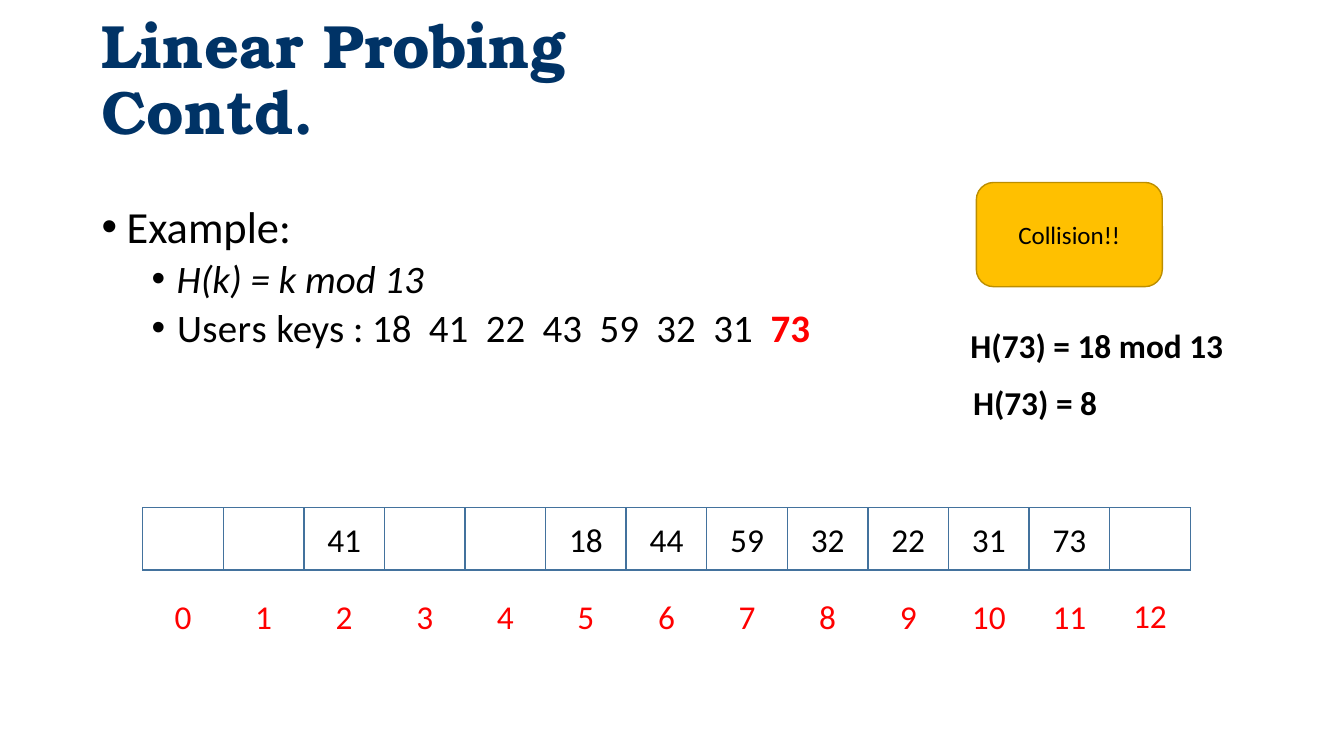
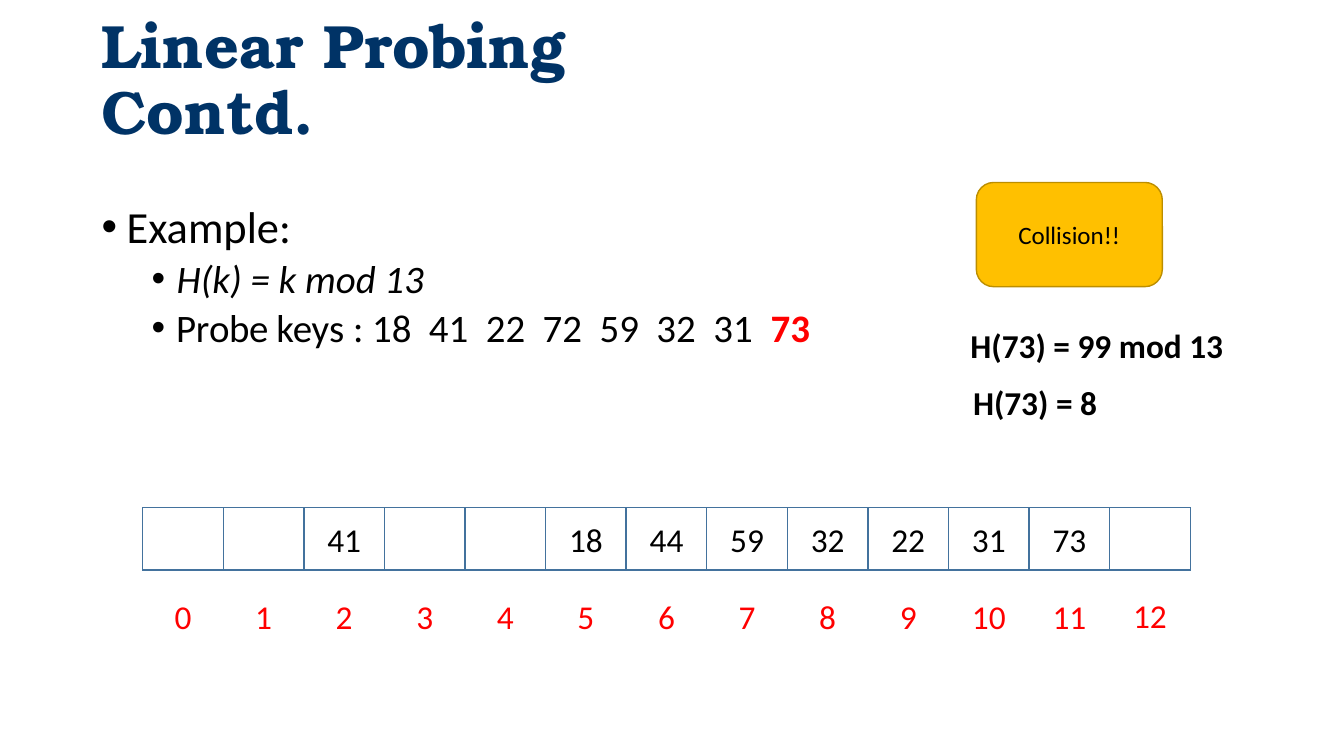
Users: Users -> Probe
43: 43 -> 72
18 at (1094, 347): 18 -> 99
